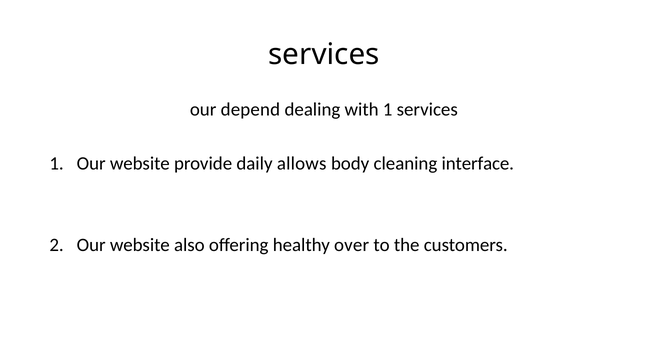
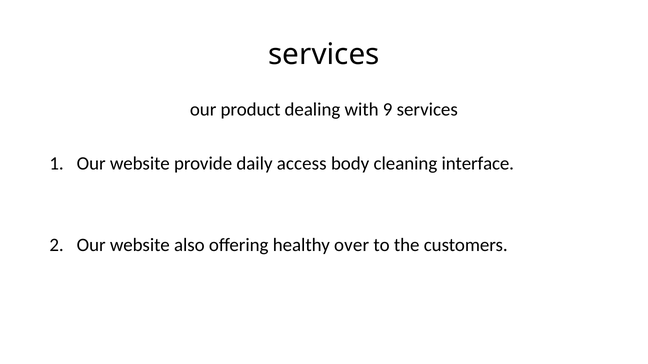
depend: depend -> product
with 1: 1 -> 9
allows: allows -> access
